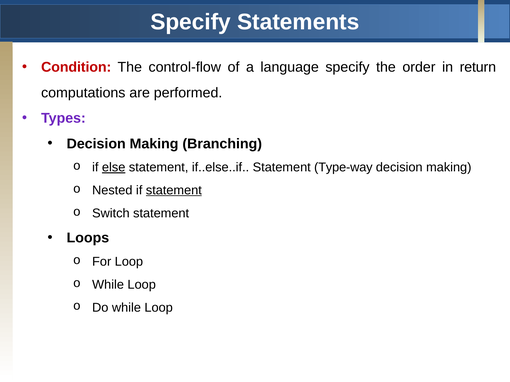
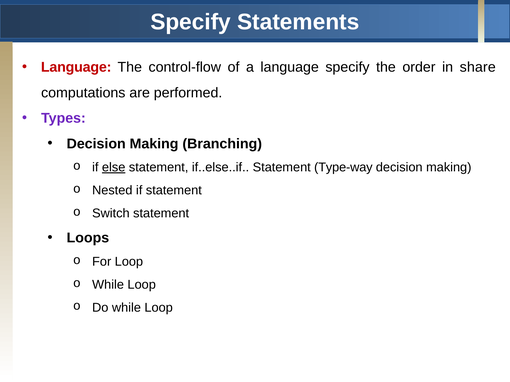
Condition at (76, 67): Condition -> Language
return: return -> share
statement at (174, 191) underline: present -> none
